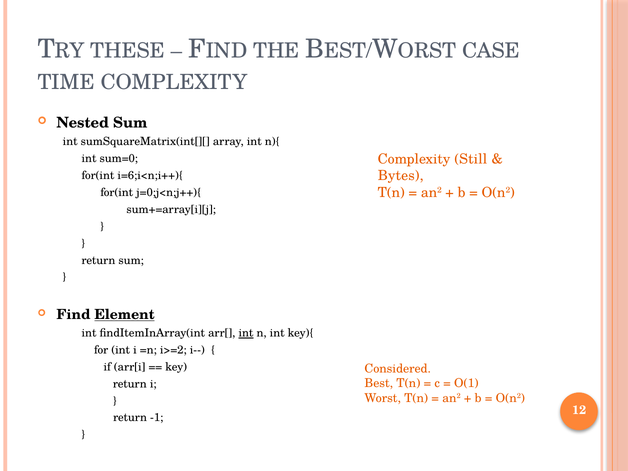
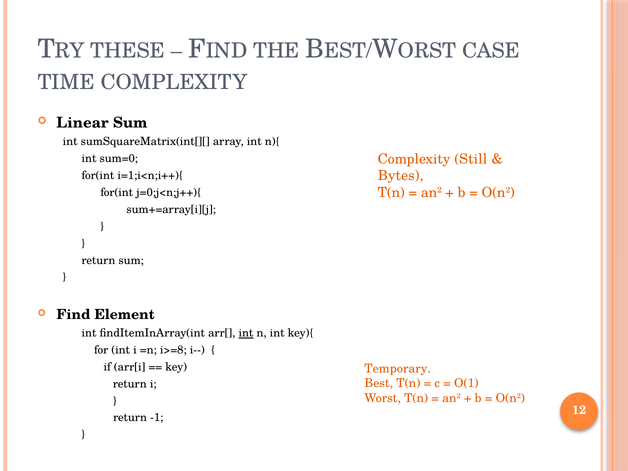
Nested: Nested -> Linear
i=6;i<n;i++){: i=6;i<n;i++){ -> i=1;i<n;i++){
Element underline: present -> none
i>=2: i>=2 -> i>=8
Considered: Considered -> Temporary
